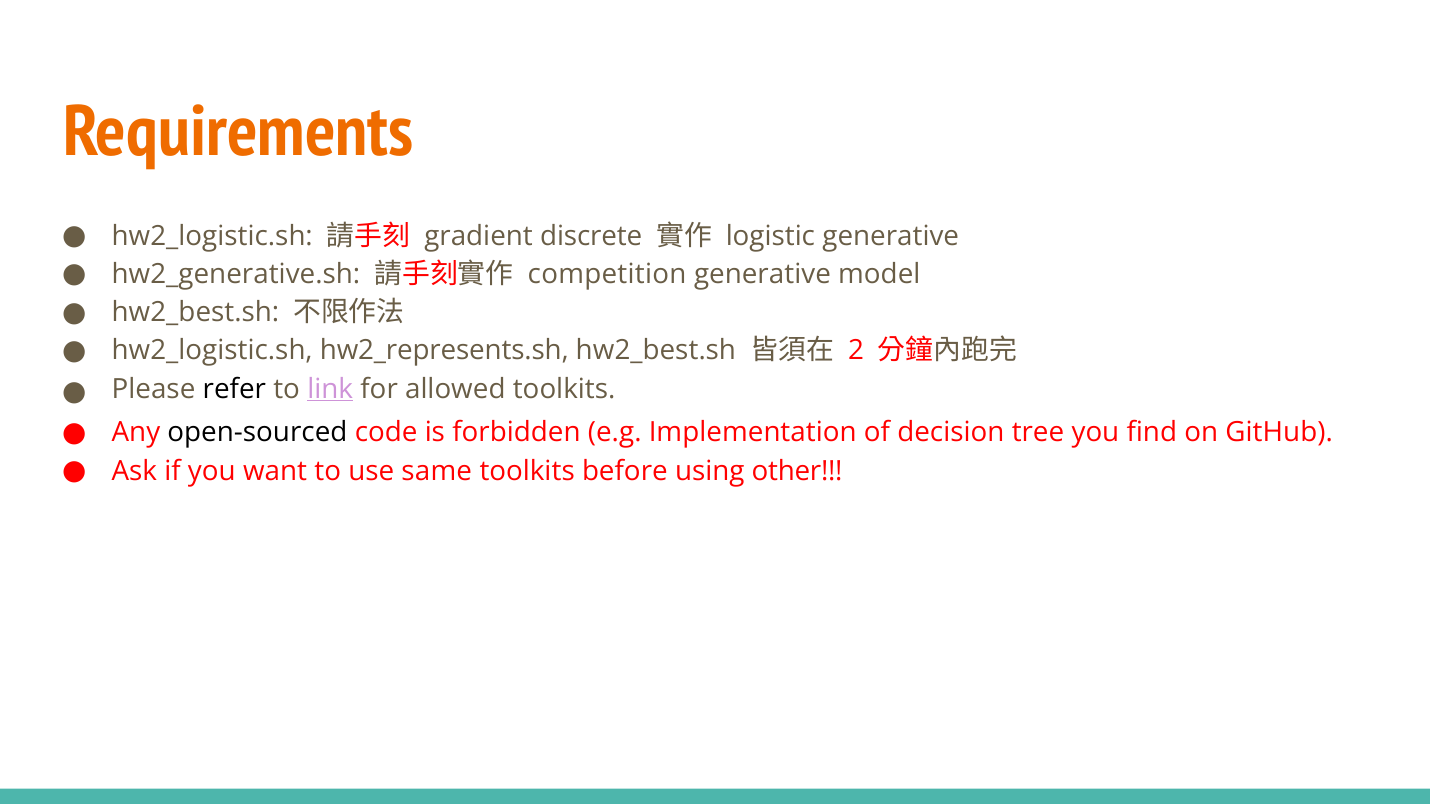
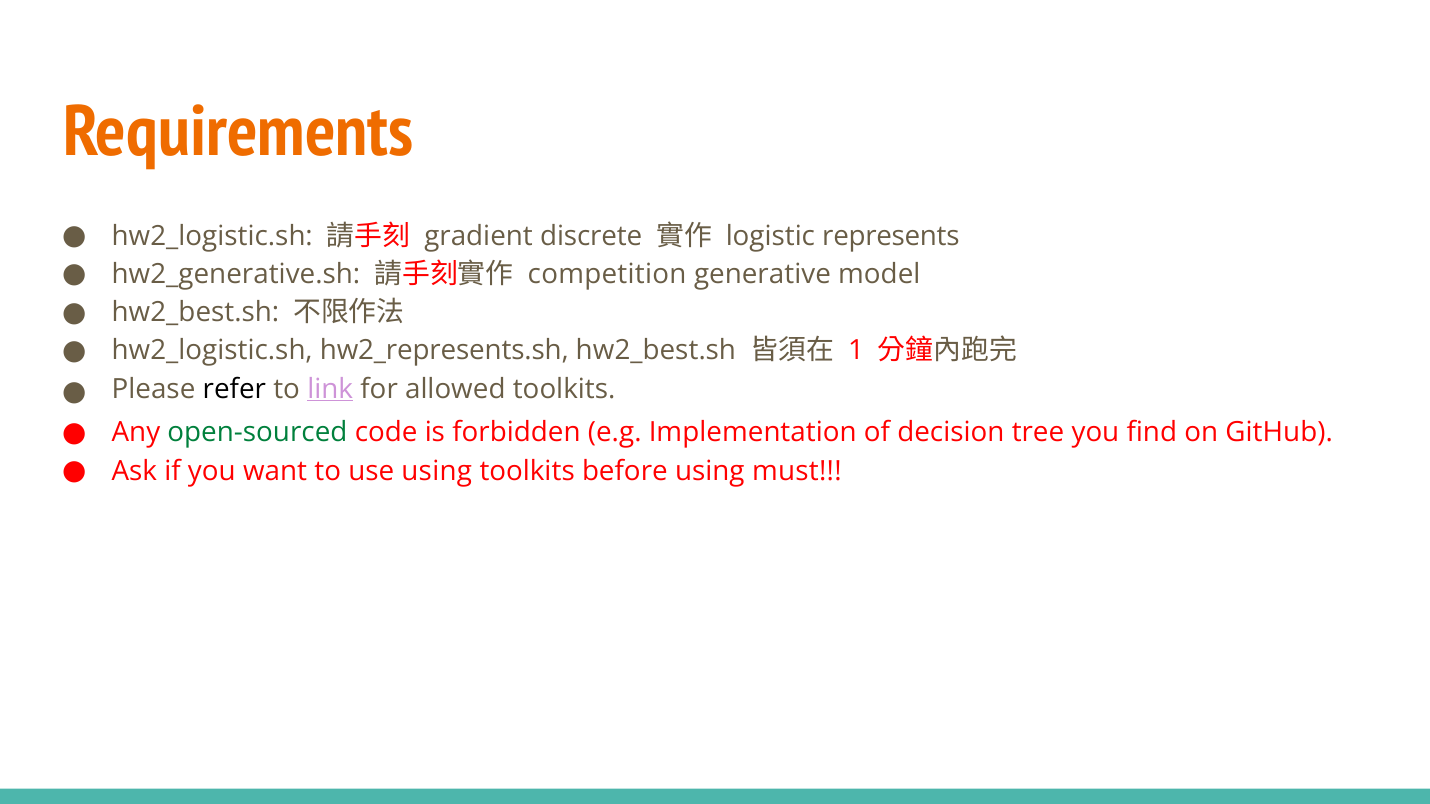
logistic generative: generative -> represents
2: 2 -> 1
open-sourced colour: black -> green
use same: same -> using
other: other -> must
